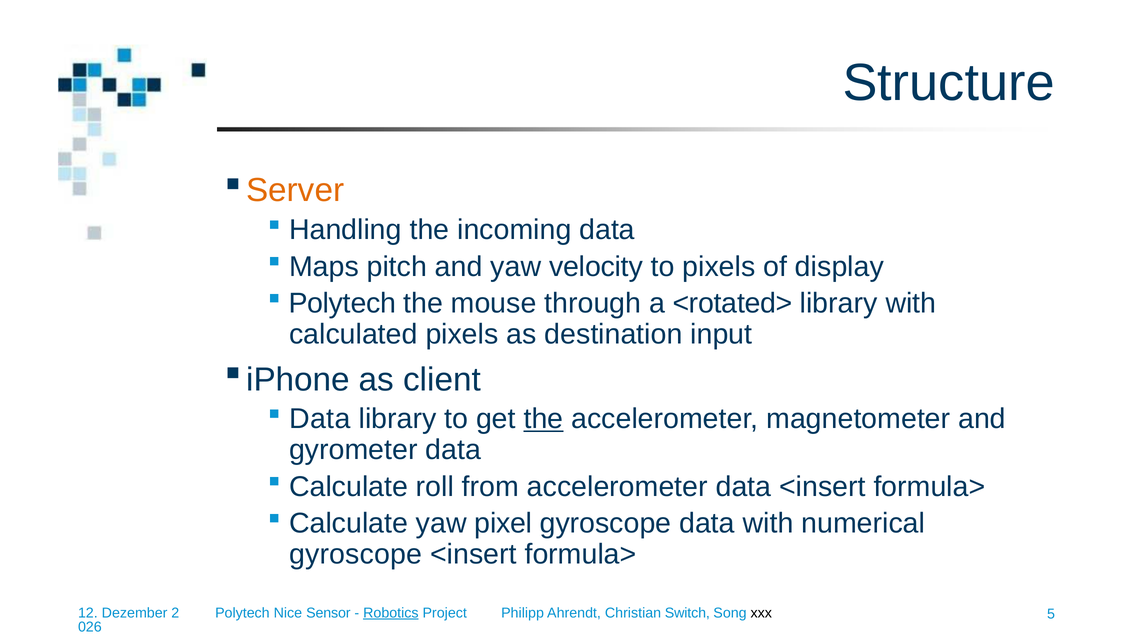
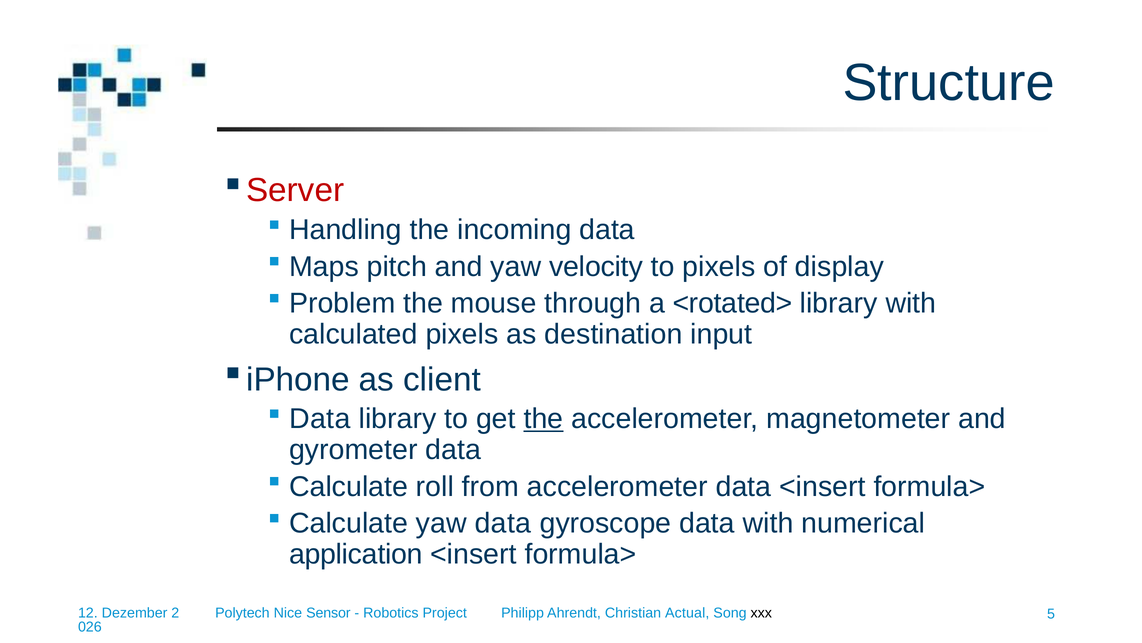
Server colour: orange -> red
Polytech at (342, 303): Polytech -> Problem
yaw pixel: pixel -> data
gyroscope at (356, 554): gyroscope -> application
Robotics underline: present -> none
Switch: Switch -> Actual
